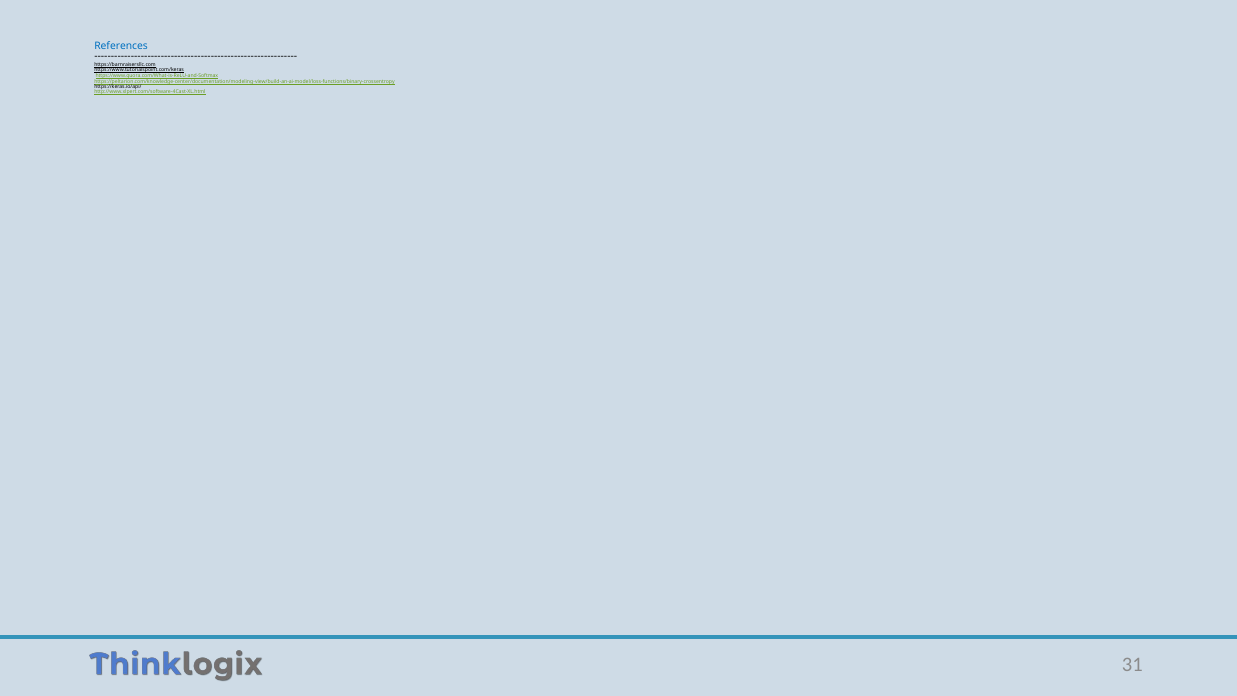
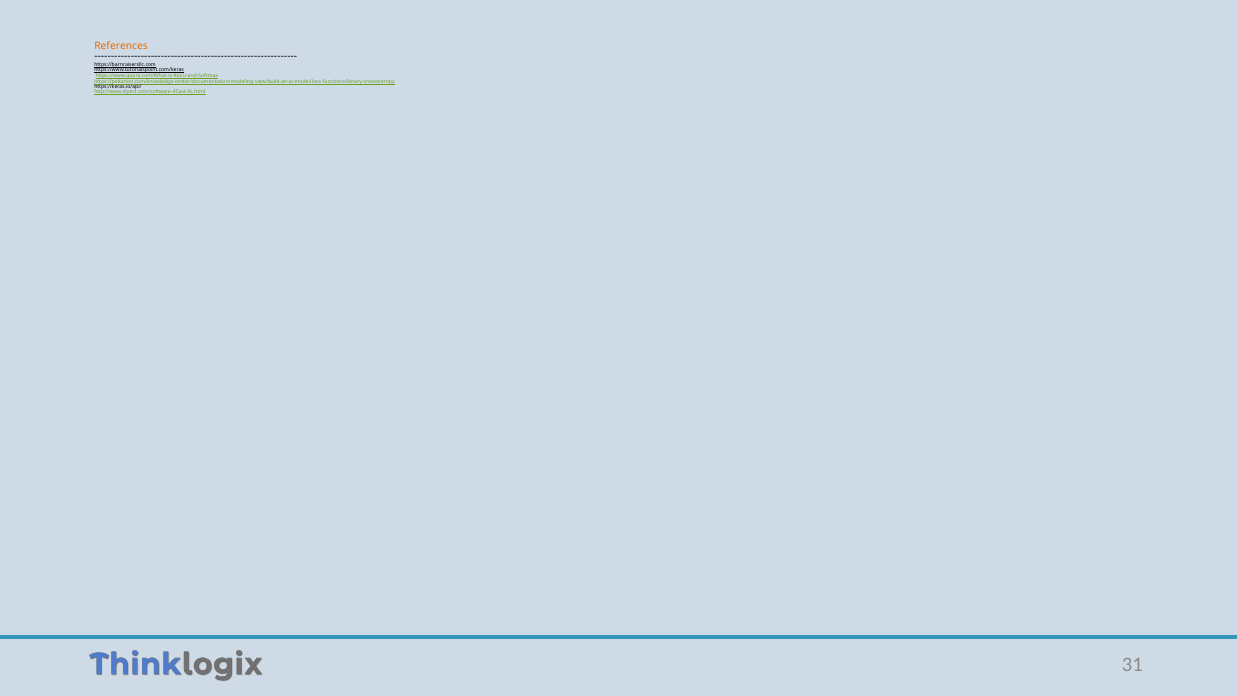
References colour: blue -> orange
